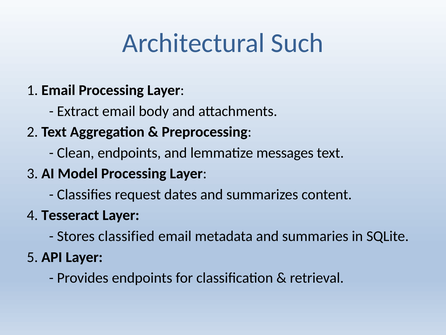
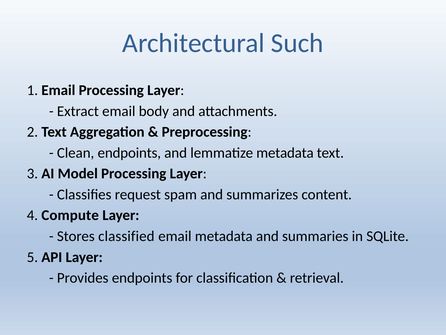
lemmatize messages: messages -> metadata
dates: dates -> spam
Tesseract: Tesseract -> Compute
